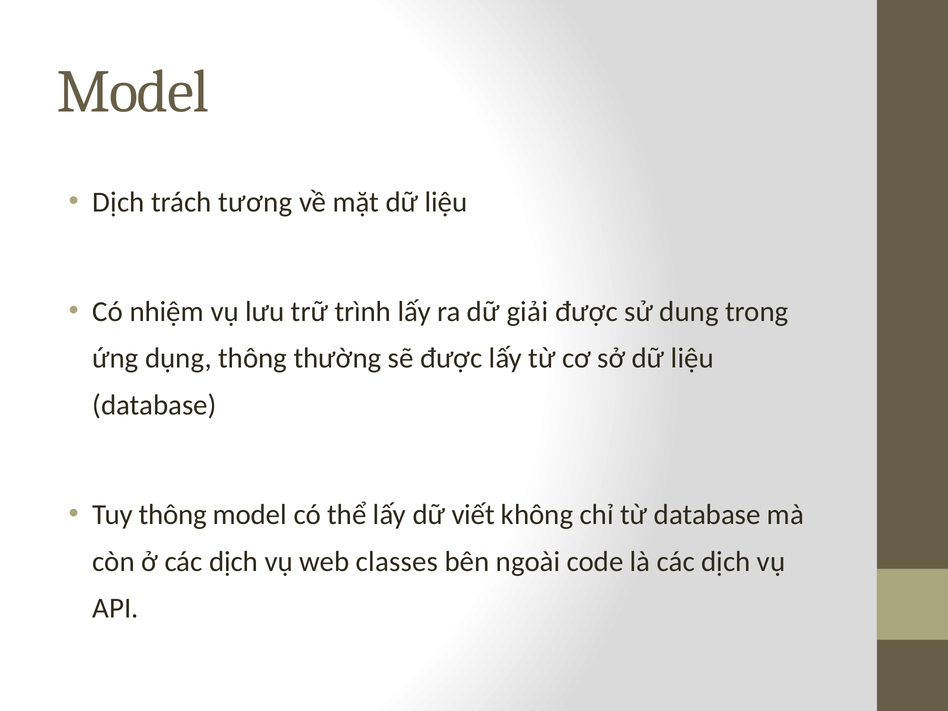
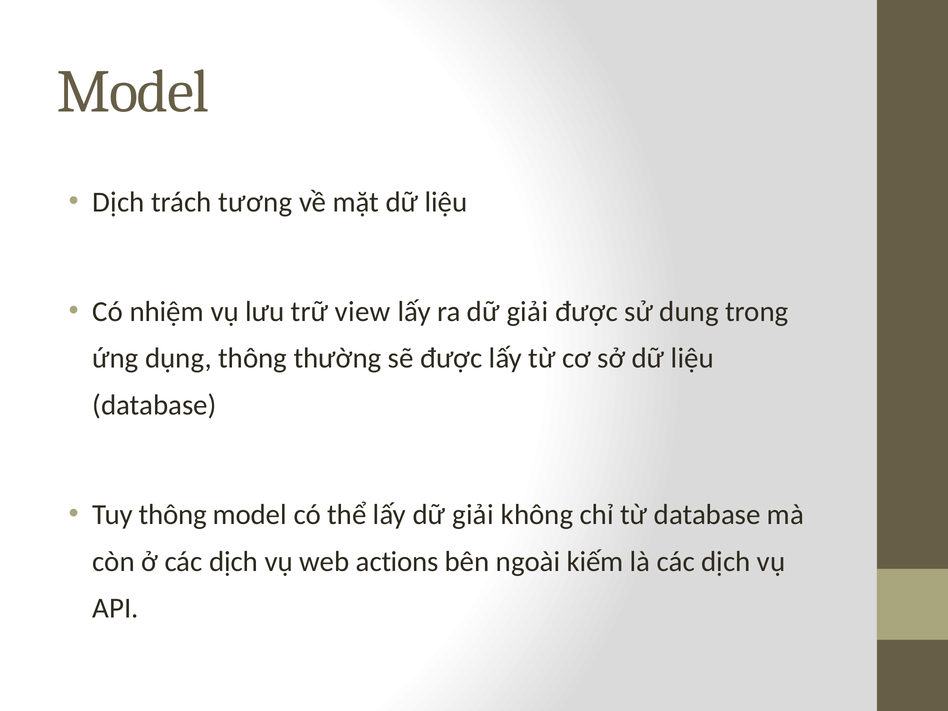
trình: trình -> view
lấy dữ viết: viết -> giải
classes: classes -> actions
code: code -> kiếm
